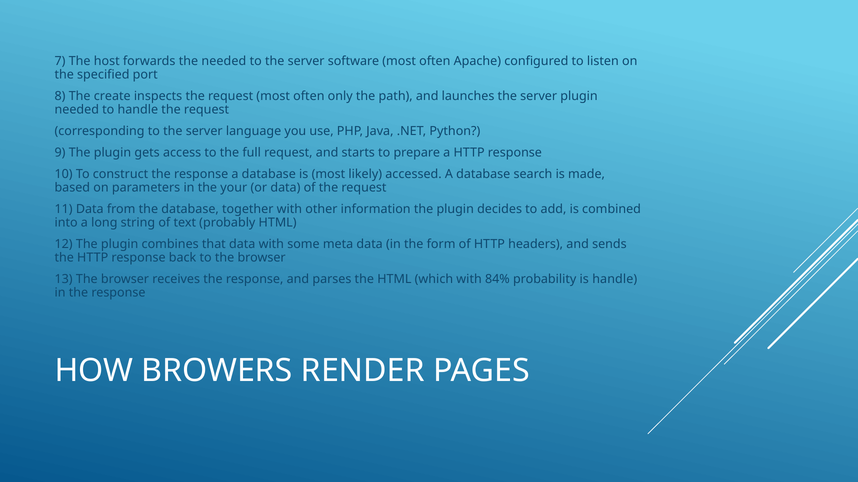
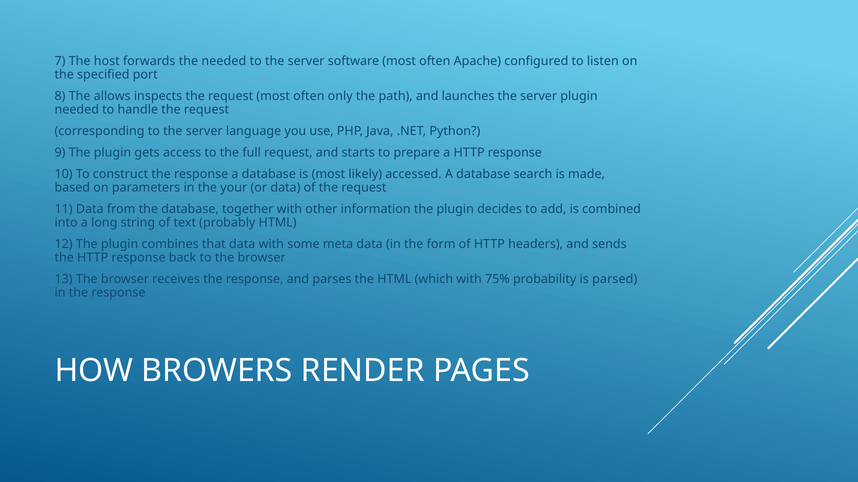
create: create -> allows
84%: 84% -> 75%
is handle: handle -> parsed
